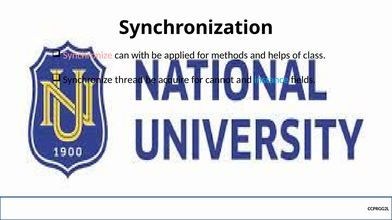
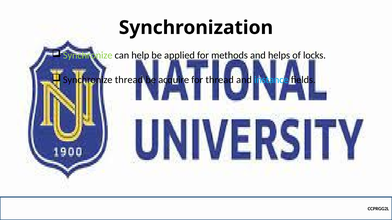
Synchronize at (88, 55) colour: pink -> light green
with: with -> help
class: class -> locks
for cannot: cannot -> thread
